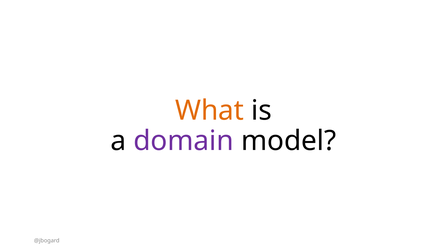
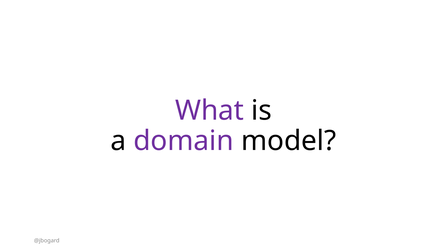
What colour: orange -> purple
